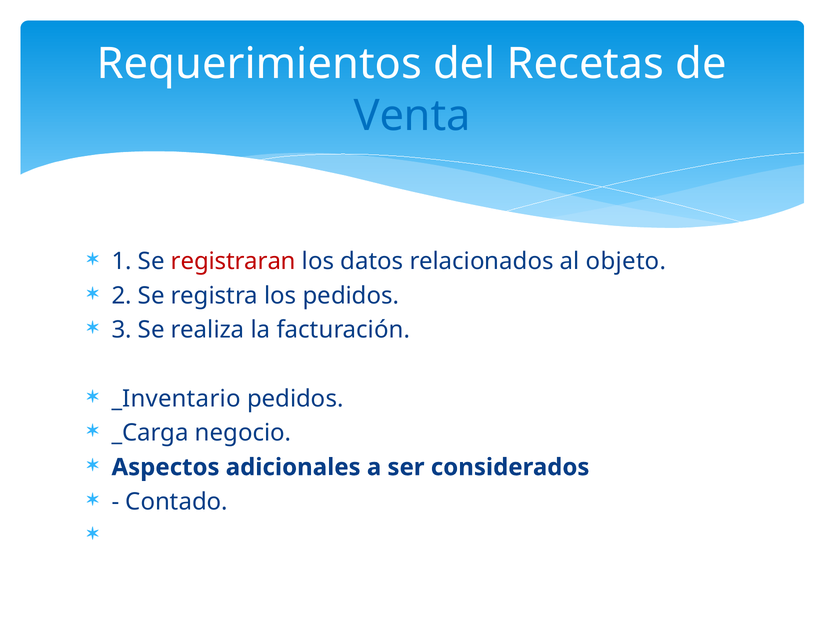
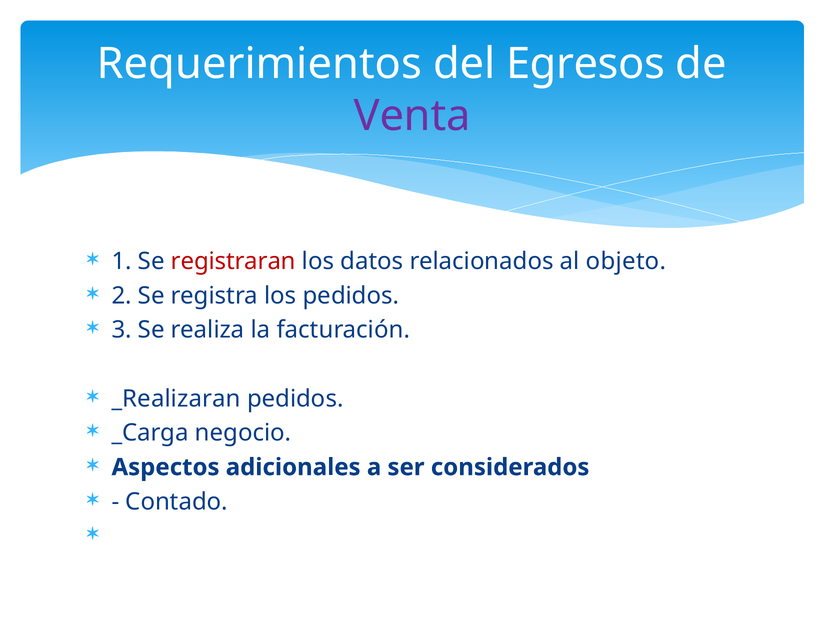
Recetas: Recetas -> Egresos
Venta colour: blue -> purple
_Inventario: _Inventario -> _Realizaran
